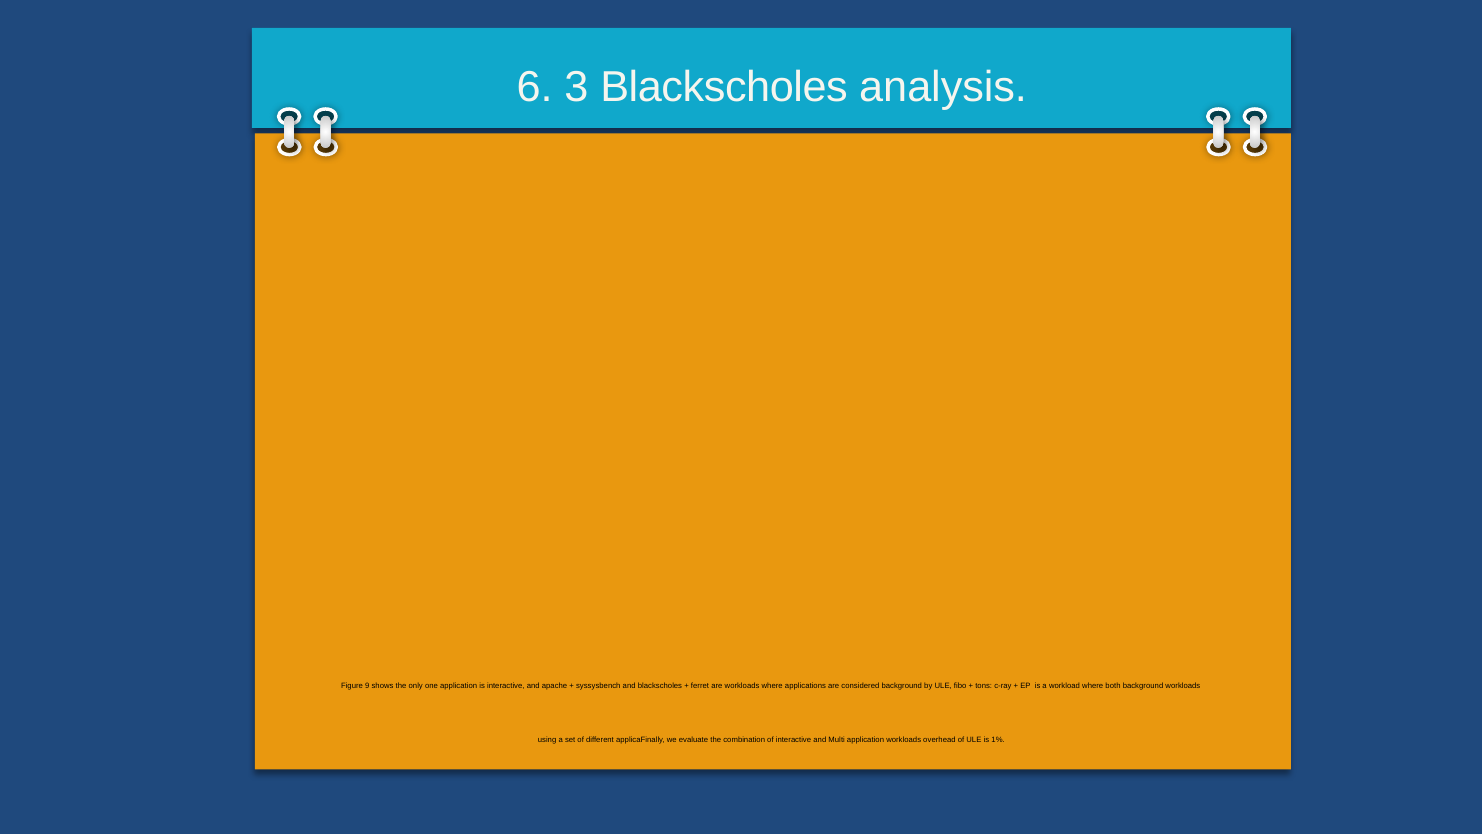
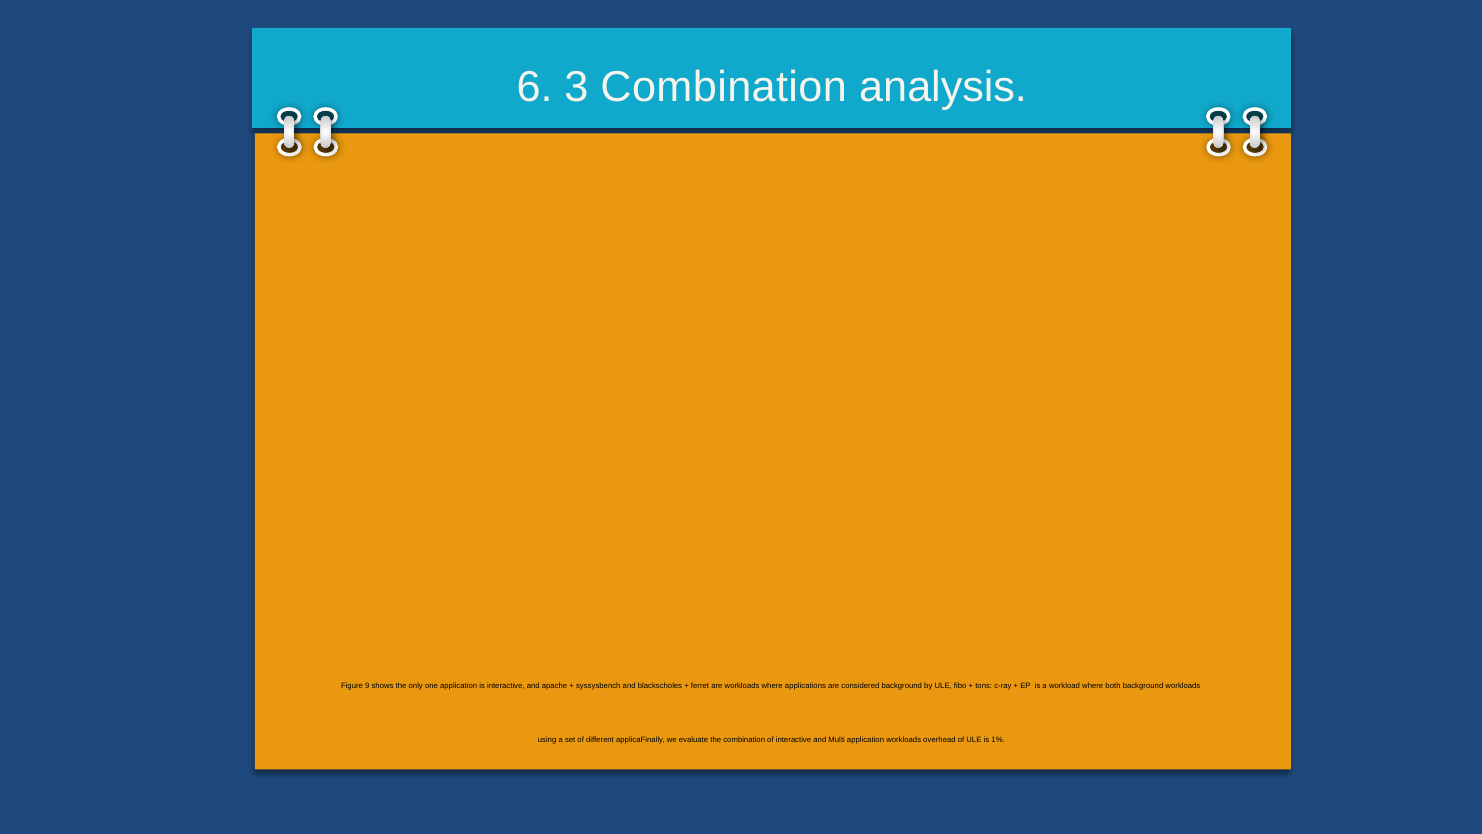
3 Blackscholes: Blackscholes -> Combination
